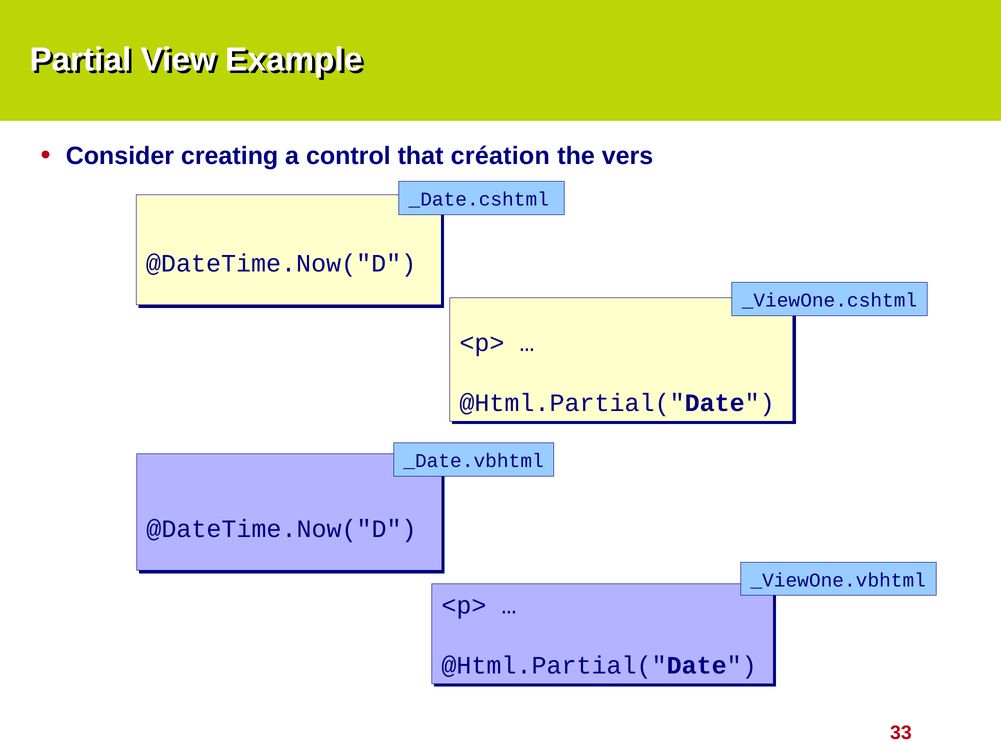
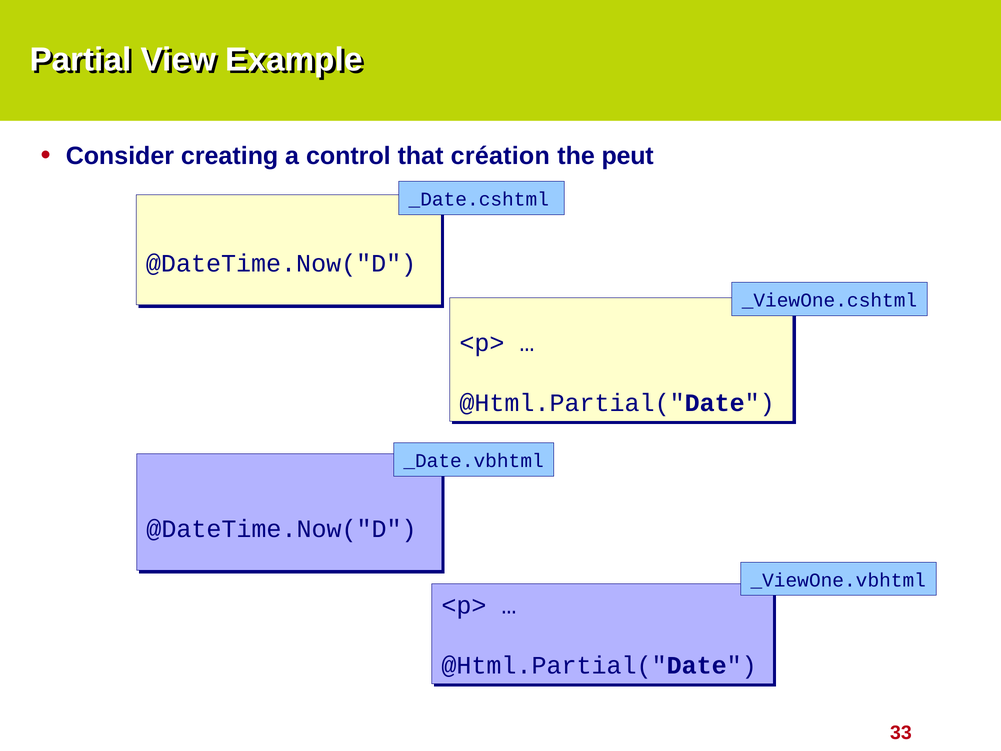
vers: vers -> peut
